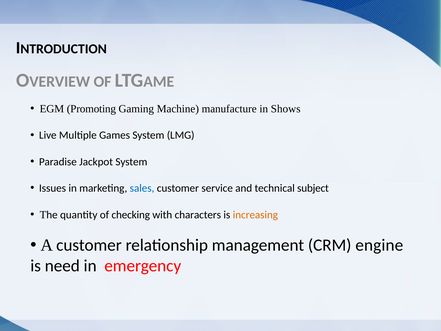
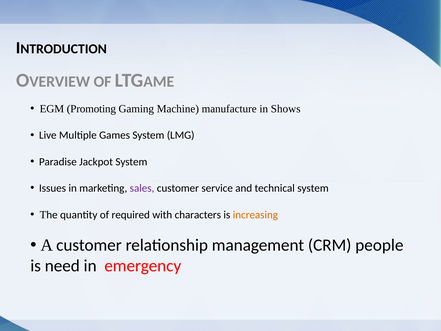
sales colour: blue -> purple
technical subject: subject -> system
checking: checking -> required
engine: engine -> people
